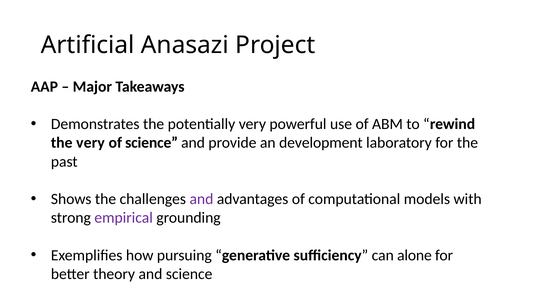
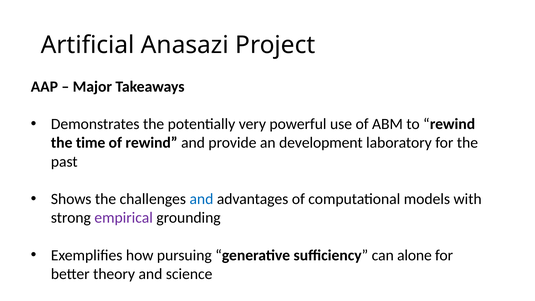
the very: very -> time
of science: science -> rewind
and at (201, 199) colour: purple -> blue
